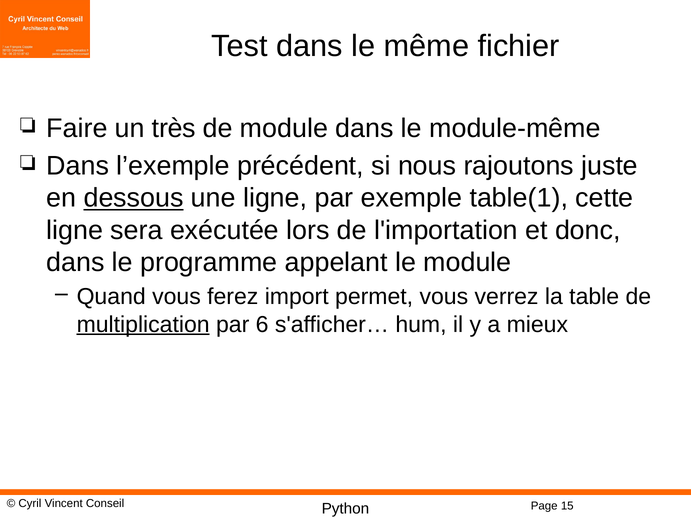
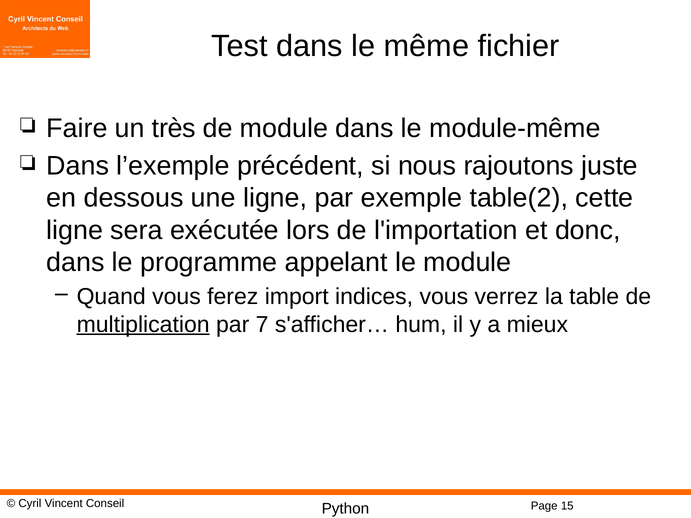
dessous underline: present -> none
table(1: table(1 -> table(2
permet: permet -> indices
6: 6 -> 7
